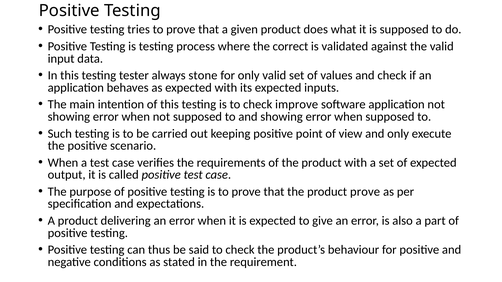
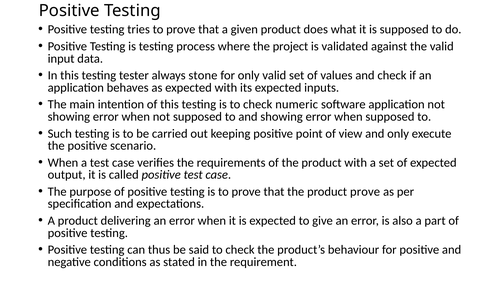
correct: correct -> project
improve: improve -> numeric
